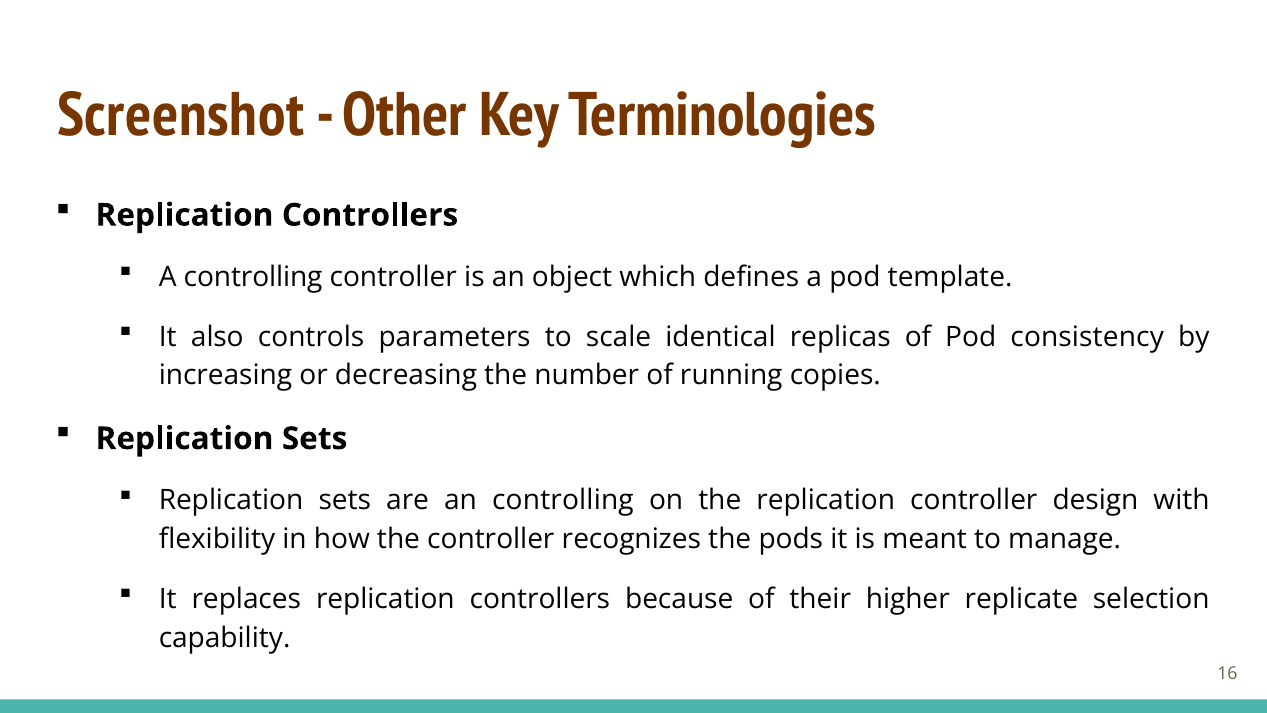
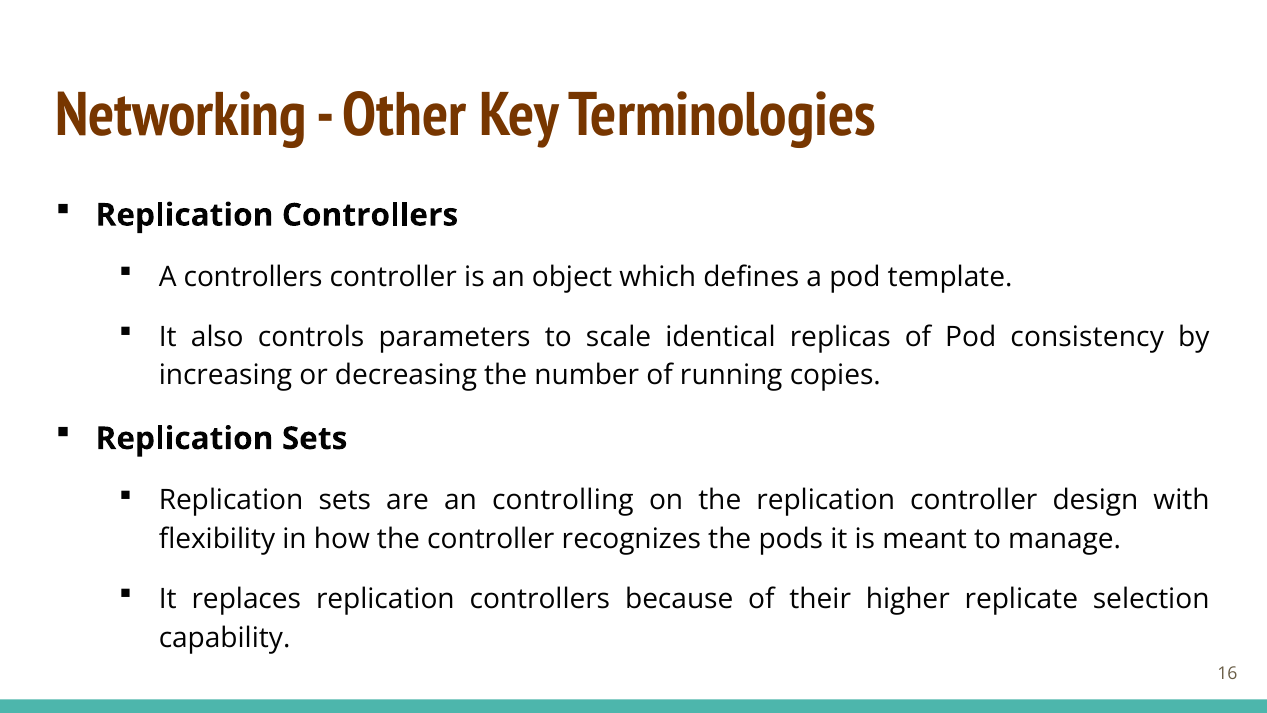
Screenshot: Screenshot -> Networking
A controlling: controlling -> controllers
